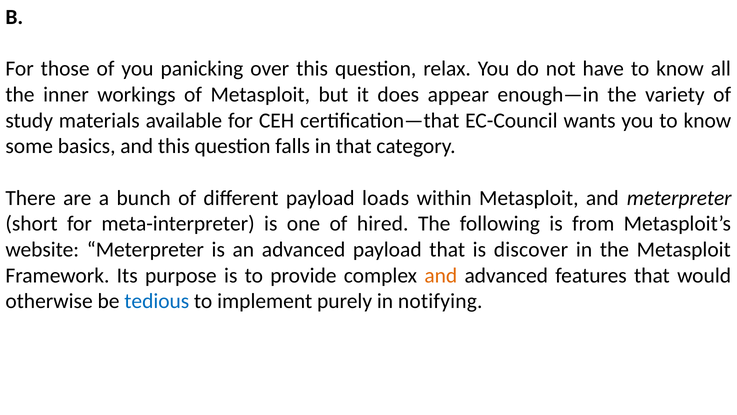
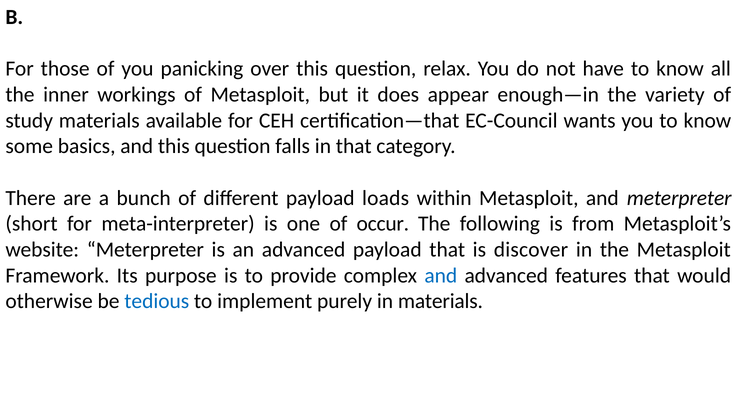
hired: hired -> occur
and at (441, 275) colour: orange -> blue
in notifying: notifying -> materials
